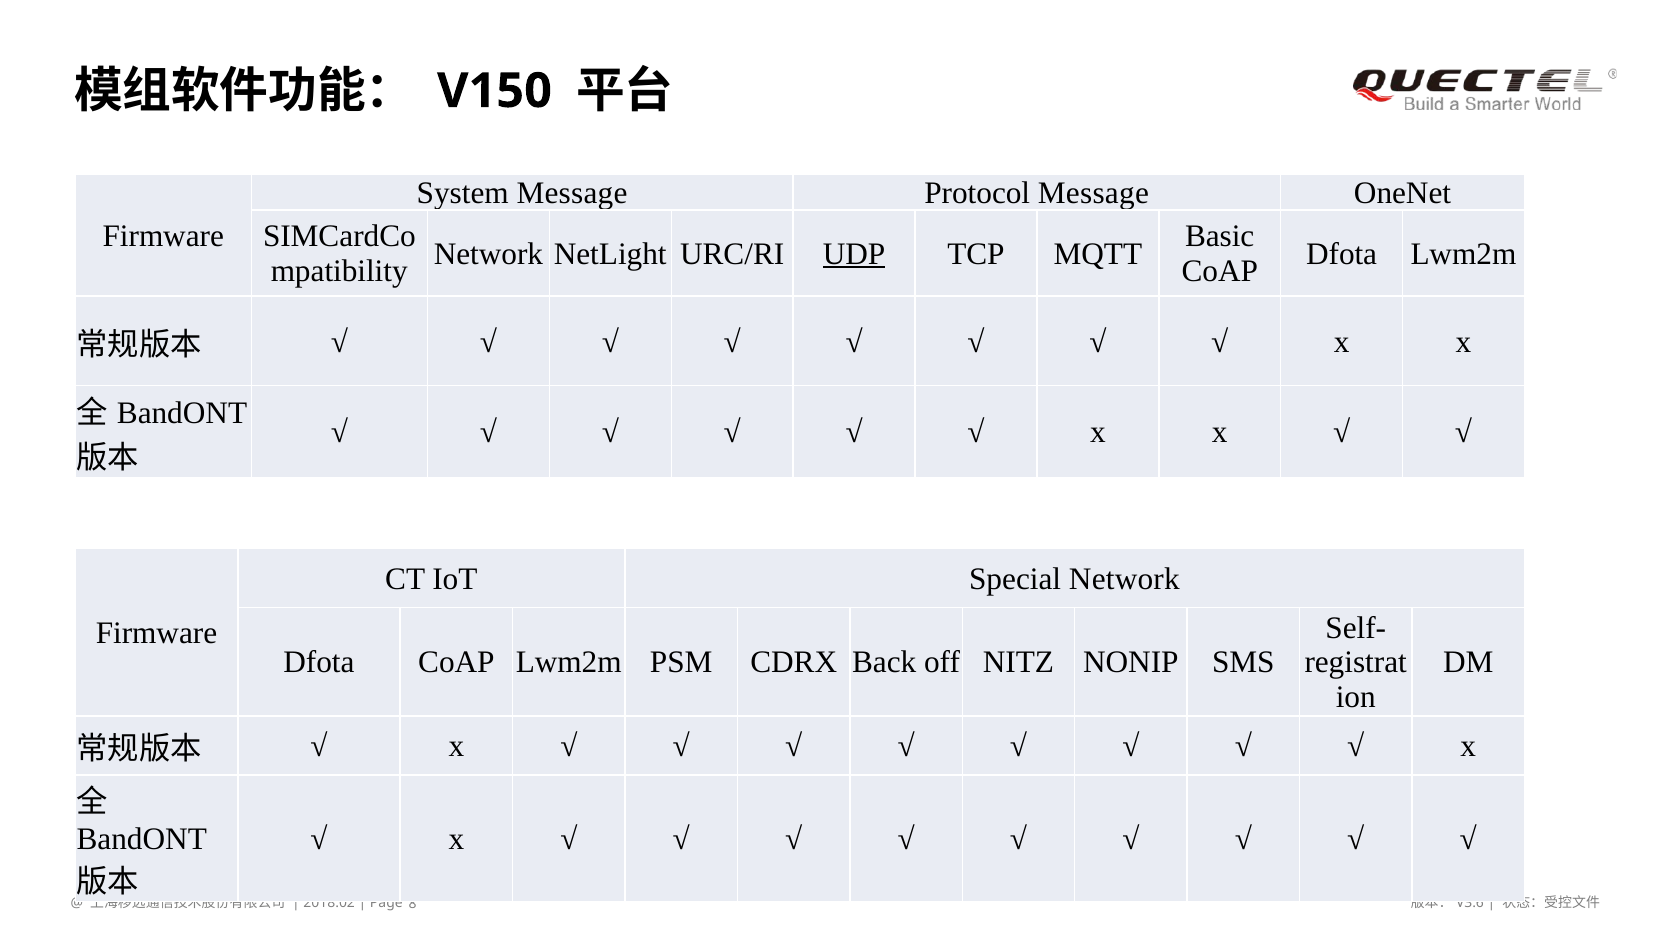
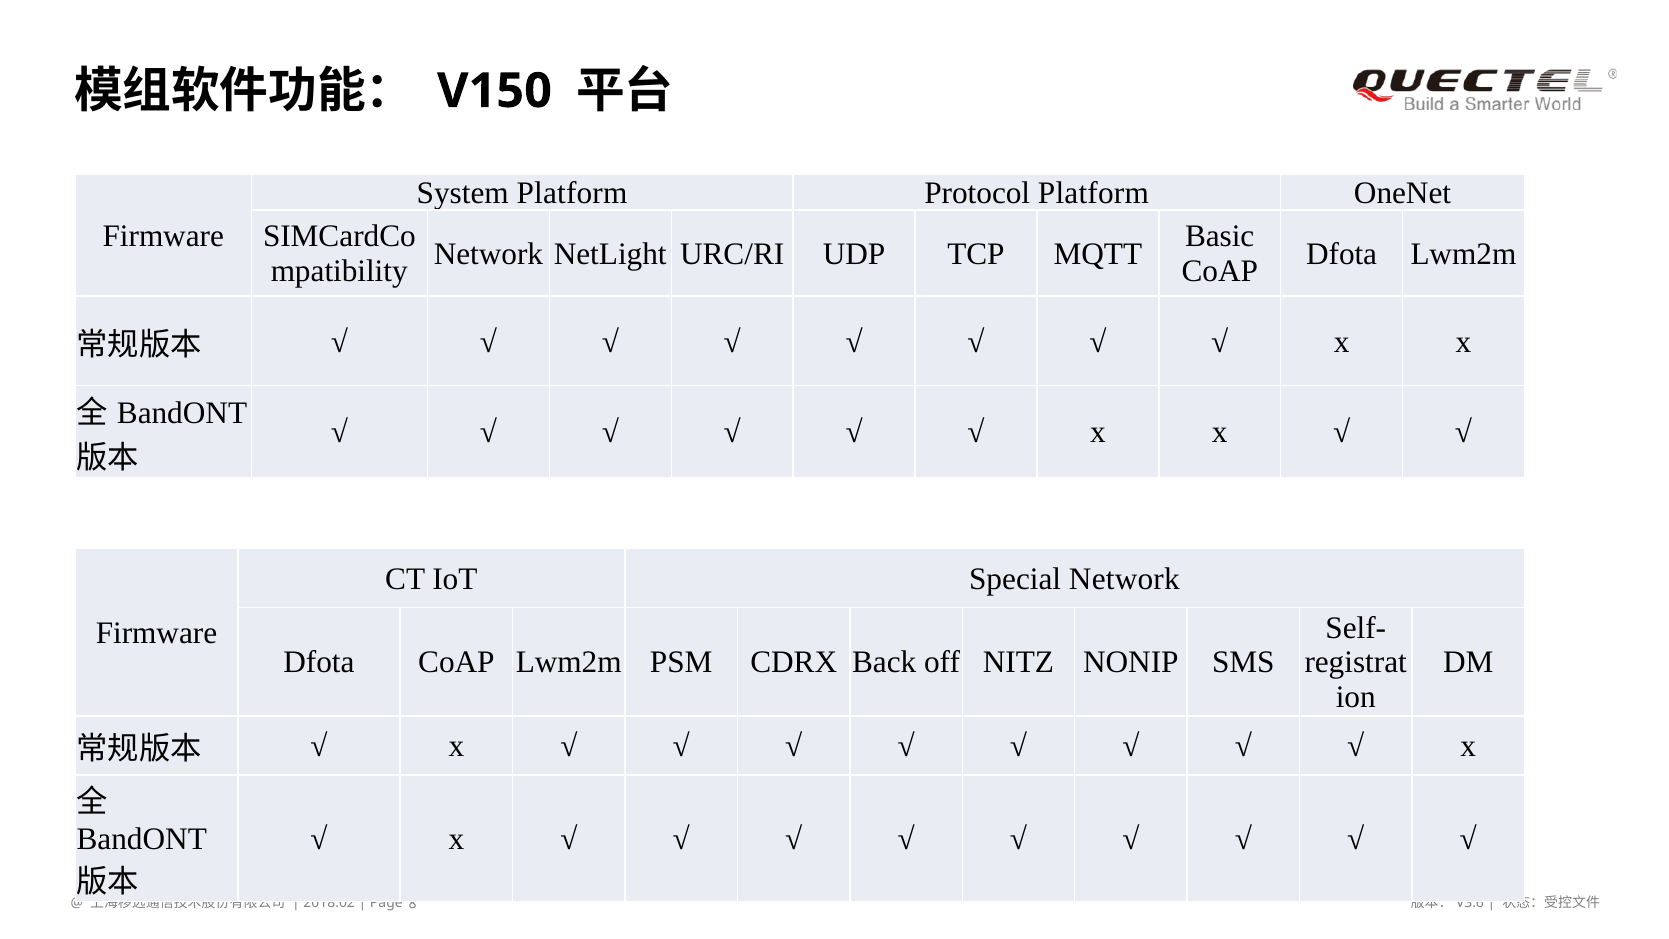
System Message: Message -> Platform
Protocol Message: Message -> Platform
UDP underline: present -> none
